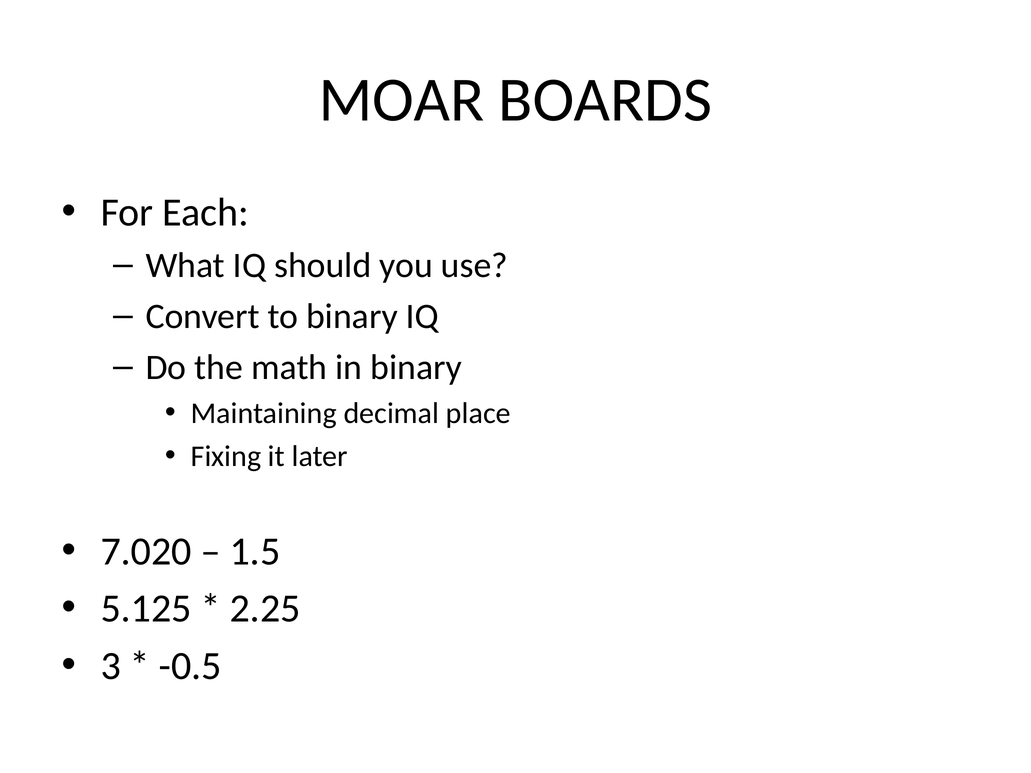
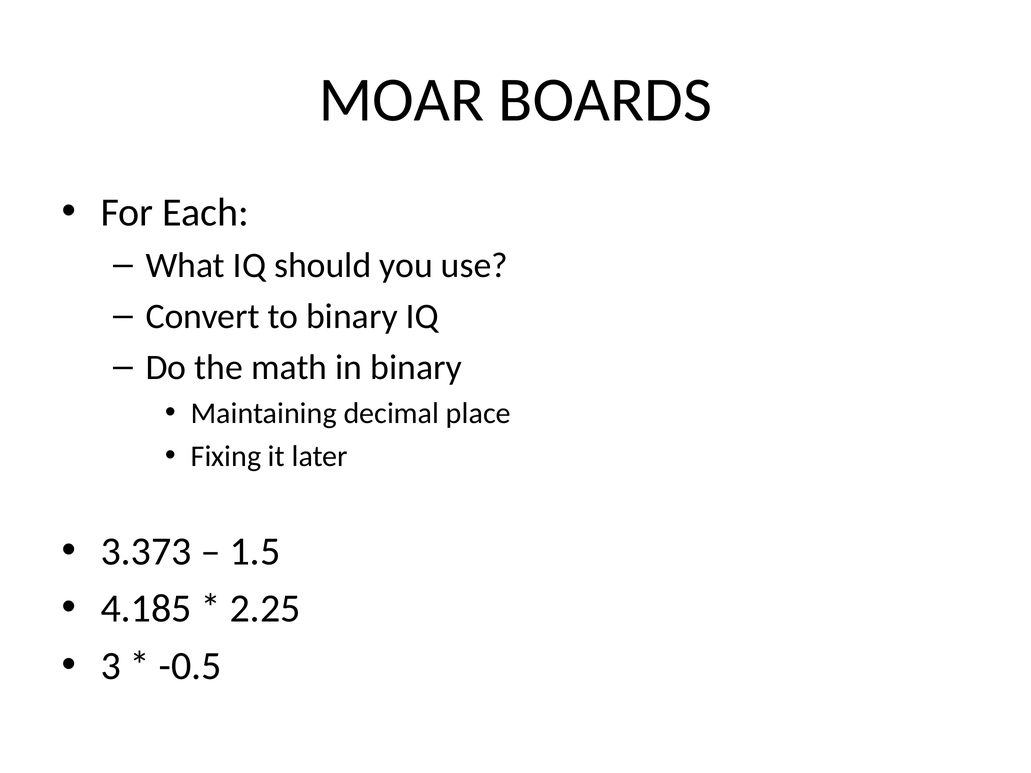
7.020: 7.020 -> 3.373
5.125: 5.125 -> 4.185
